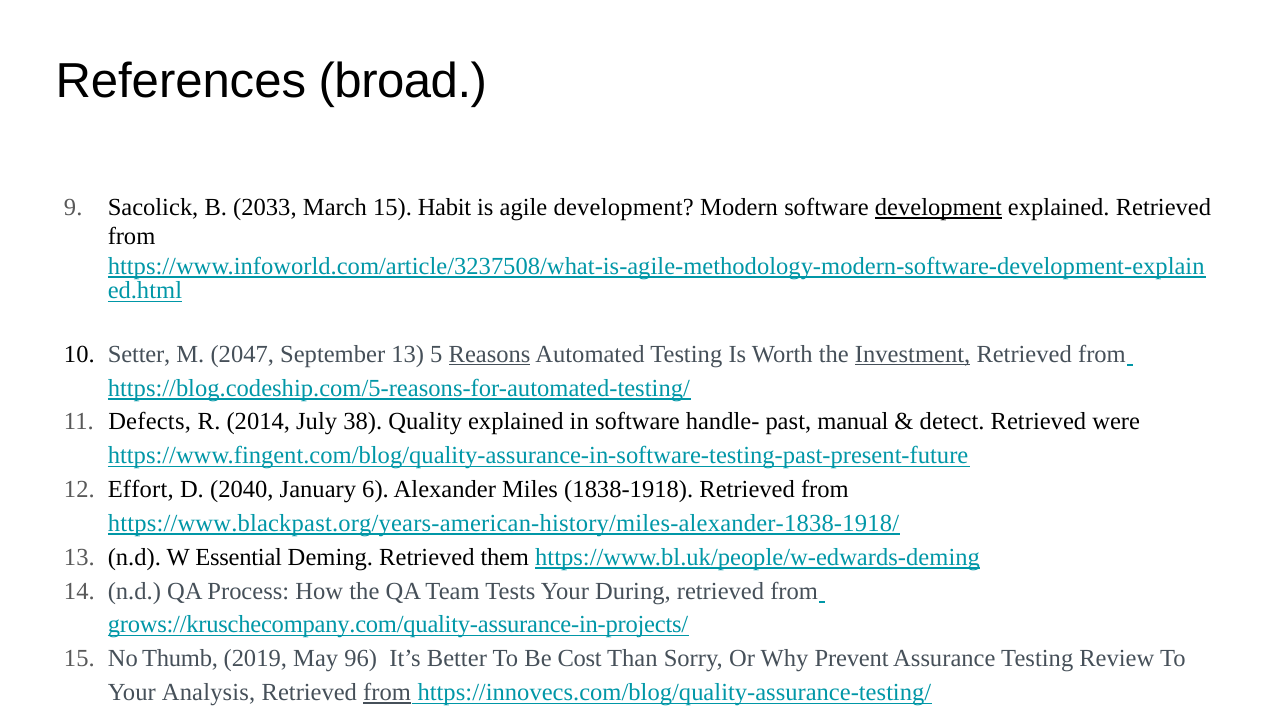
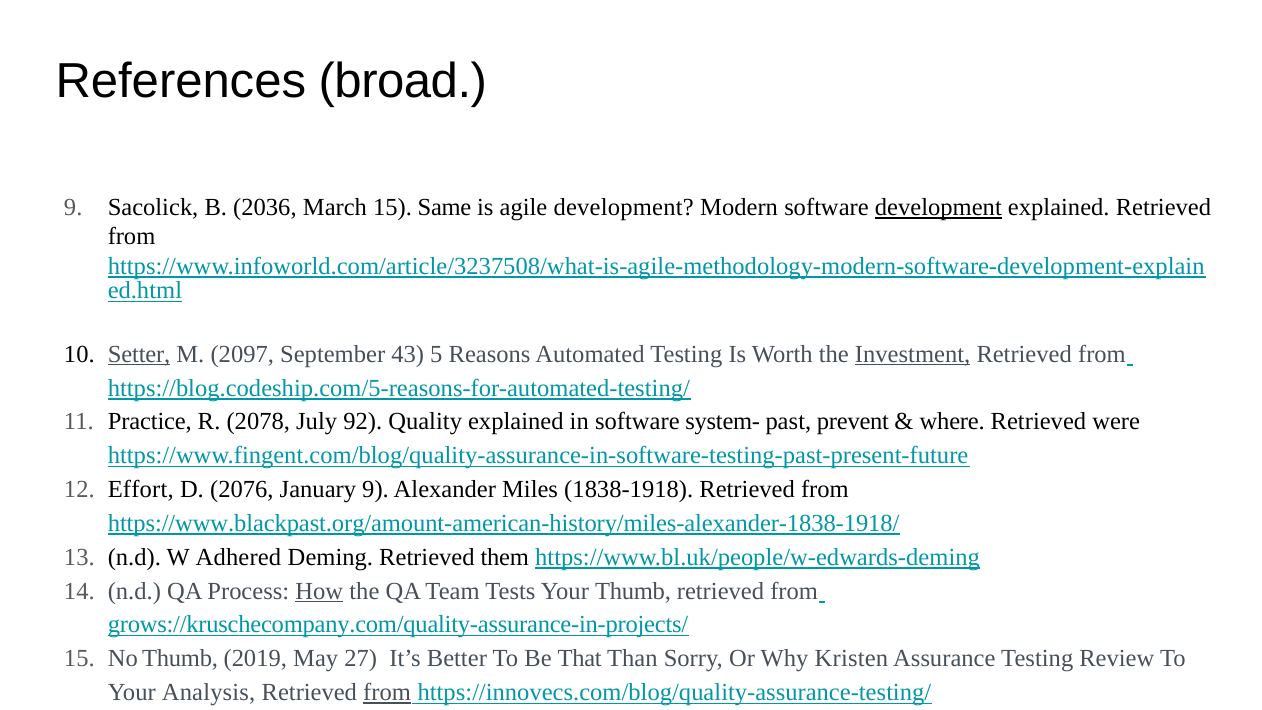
2033: 2033 -> 2036
Habit: Habit -> Same
Setter underline: none -> present
2047: 2047 -> 2097
September 13: 13 -> 43
Reasons underline: present -> none
Defects: Defects -> Practice
2014: 2014 -> 2078
38: 38 -> 92
handle-: handle- -> system-
manual: manual -> prevent
detect: detect -> where
2040: 2040 -> 2076
January 6: 6 -> 9
https://www.blackpast.org/years-american-history/miles-alexander-1838-1918/: https://www.blackpast.org/years-american-history/miles-alexander-1838-1918/ -> https://www.blackpast.org/amount-american-history/miles-alexander-1838-1918/
Essential: Essential -> Adhered
How underline: none -> present
Your During: During -> Thumb
96: 96 -> 27
Cost: Cost -> That
Prevent: Prevent -> Kristen
